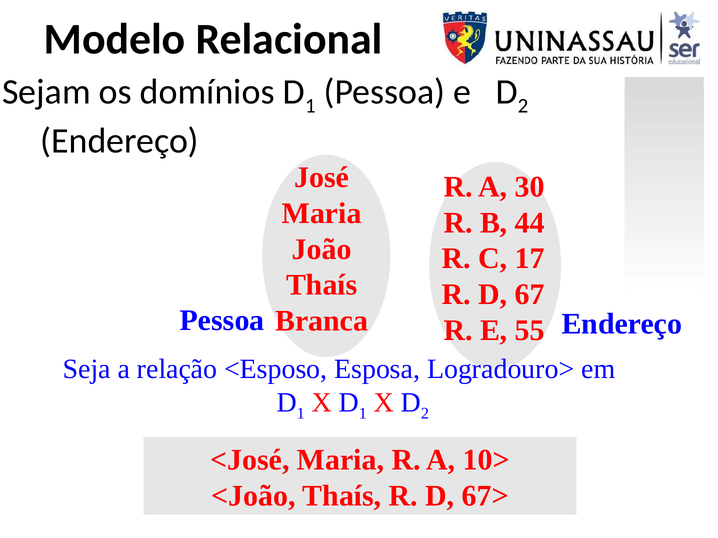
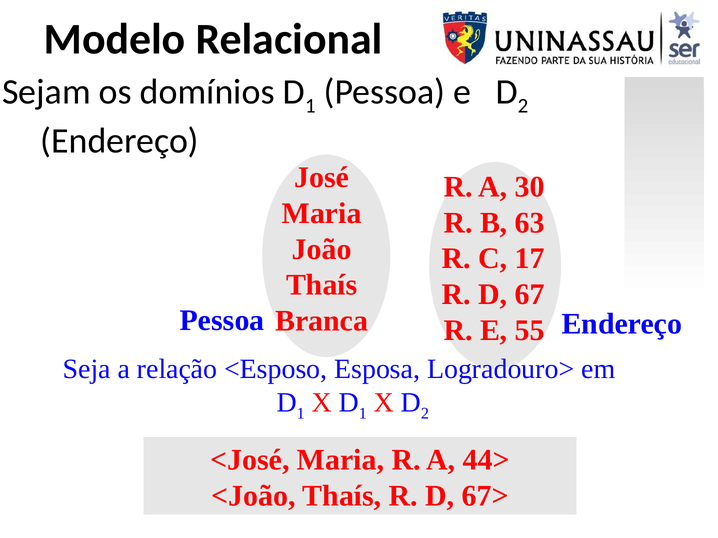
44: 44 -> 63
10>: 10> -> 44>
